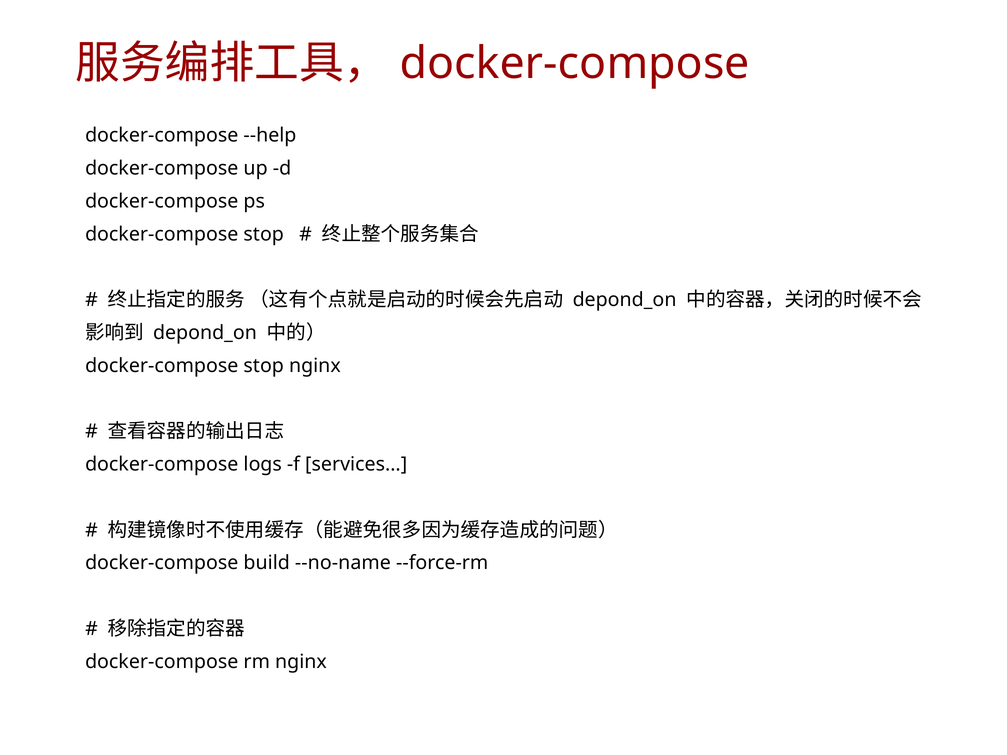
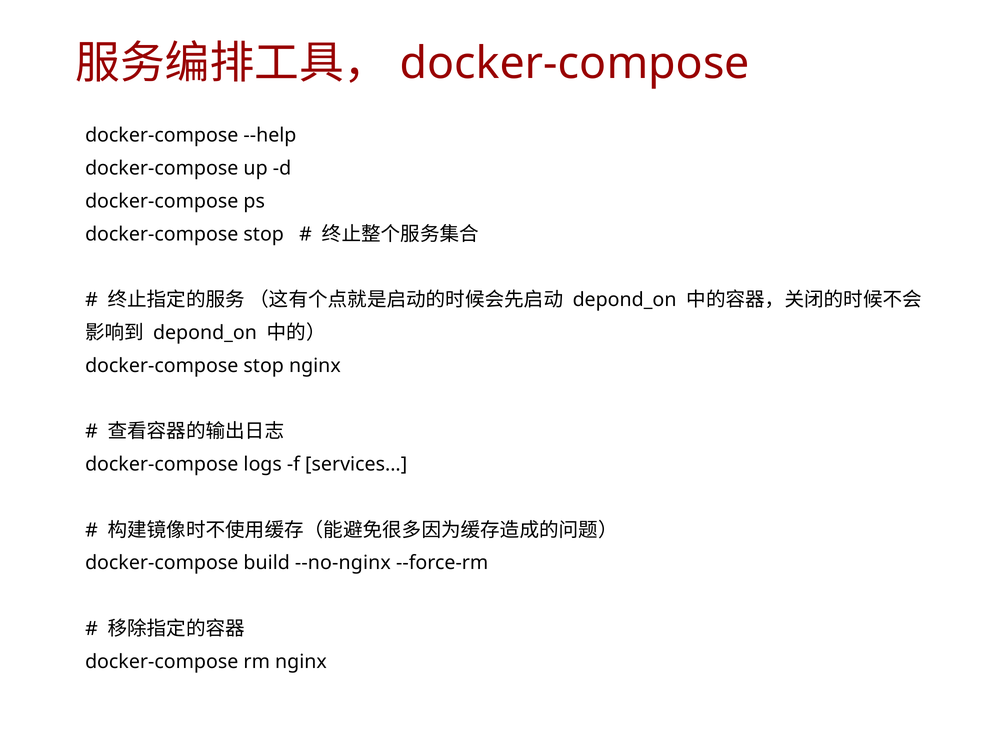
--no-name: --no-name -> --no-nginx
